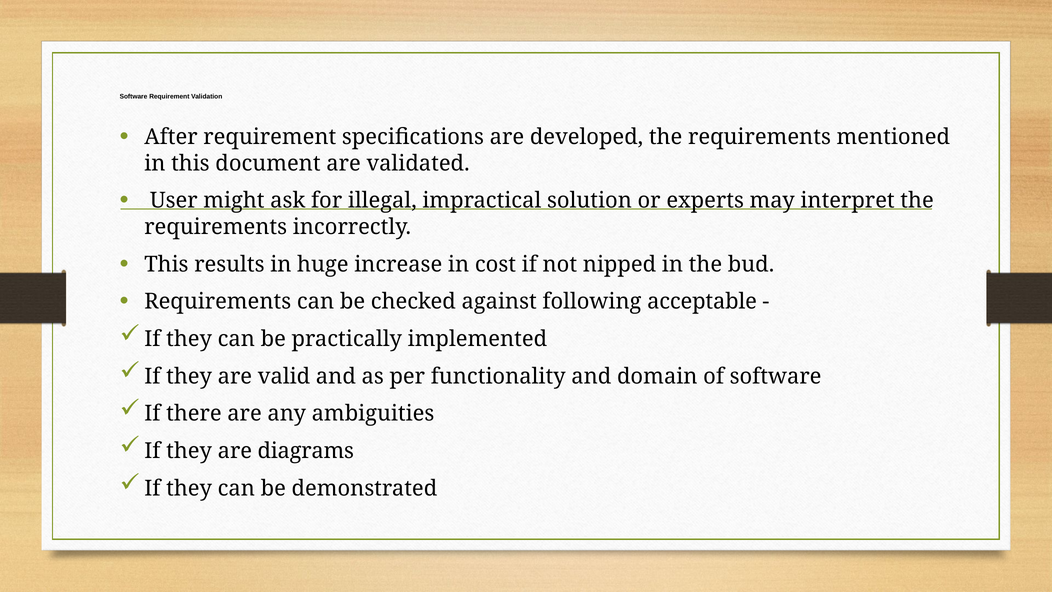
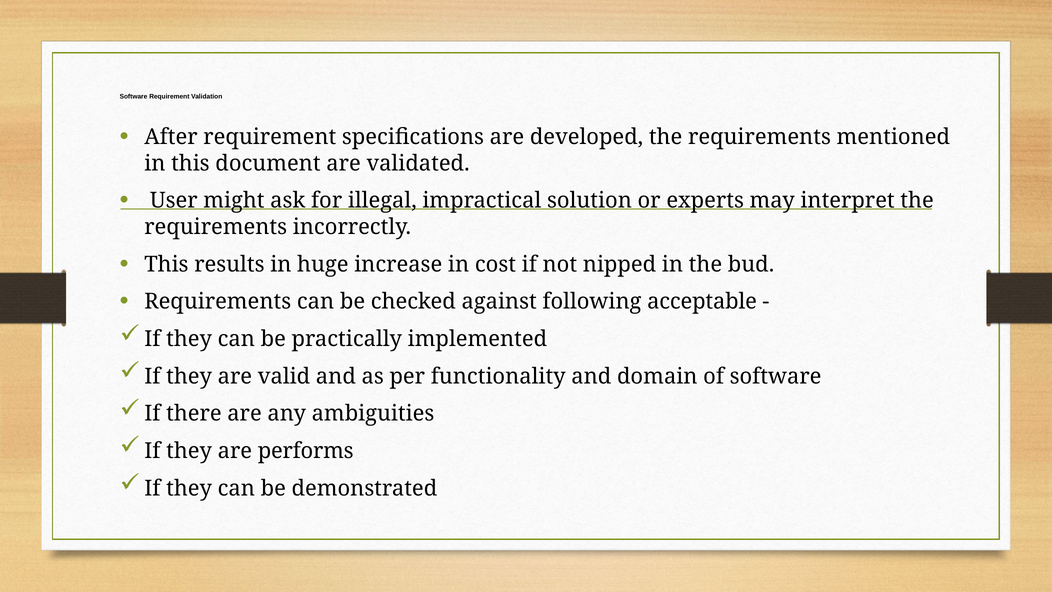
diagrams: diagrams -> performs
